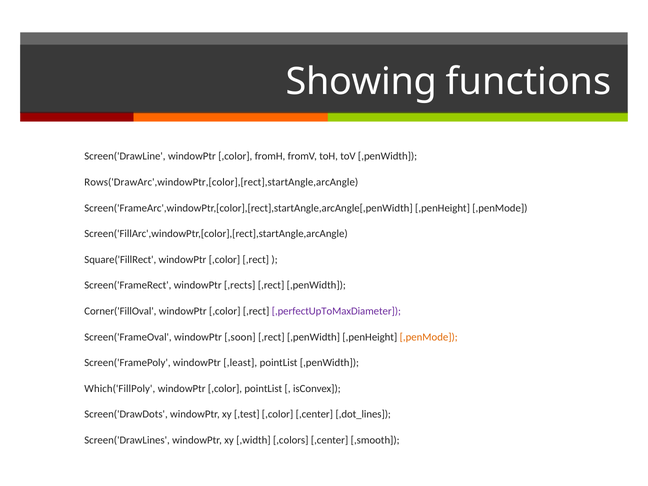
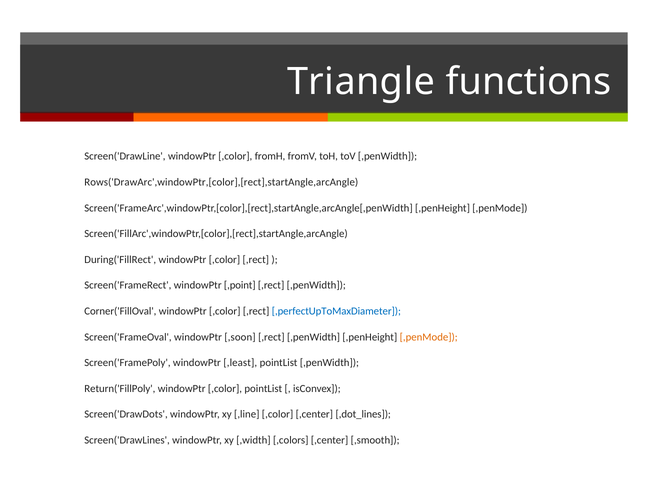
Showing: Showing -> Triangle
Square('FillRect: Square('FillRect -> During('FillRect
,rects: ,rects -> ,point
,perfectUpToMaxDiameter colour: purple -> blue
Which('FillPoly: Which('FillPoly -> Return('FillPoly
,test: ,test -> ,line
